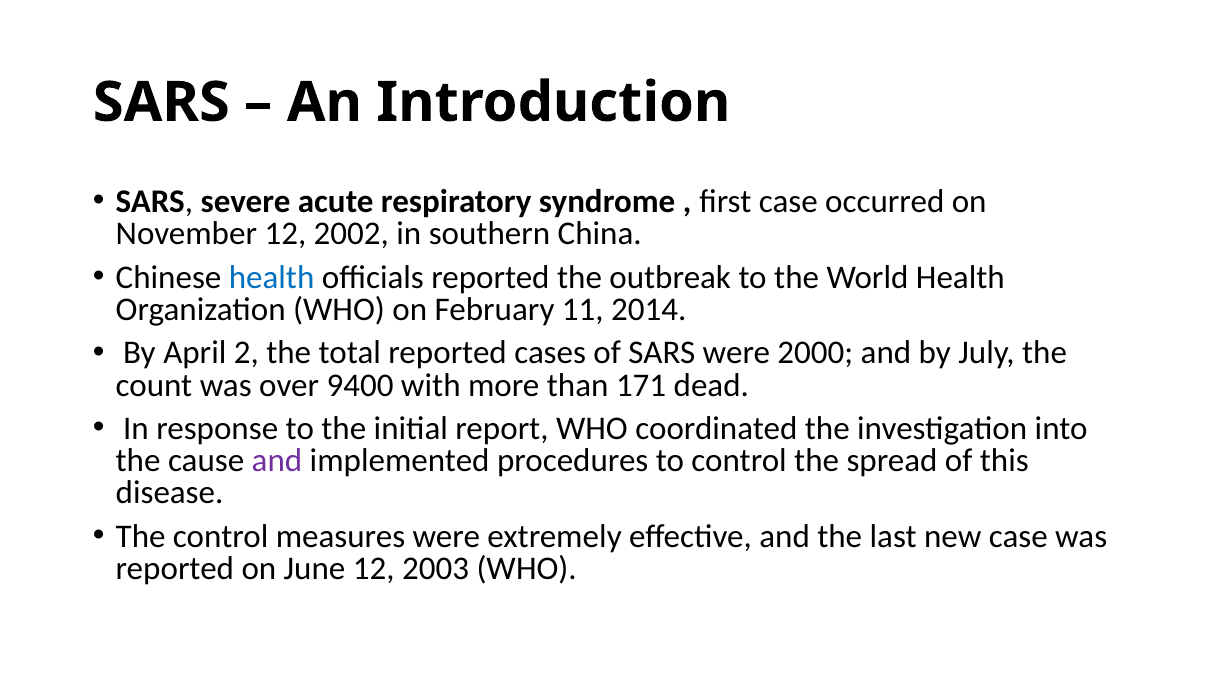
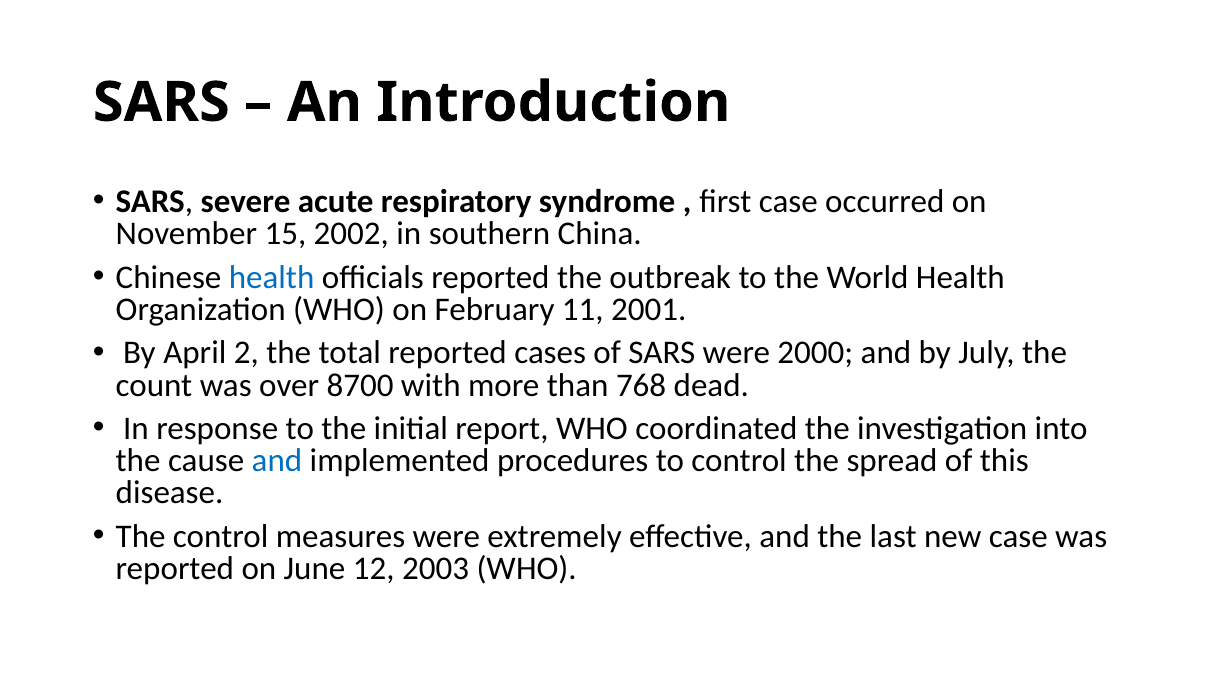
November 12: 12 -> 15
2014: 2014 -> 2001
9400: 9400 -> 8700
171: 171 -> 768
and at (277, 461) colour: purple -> blue
